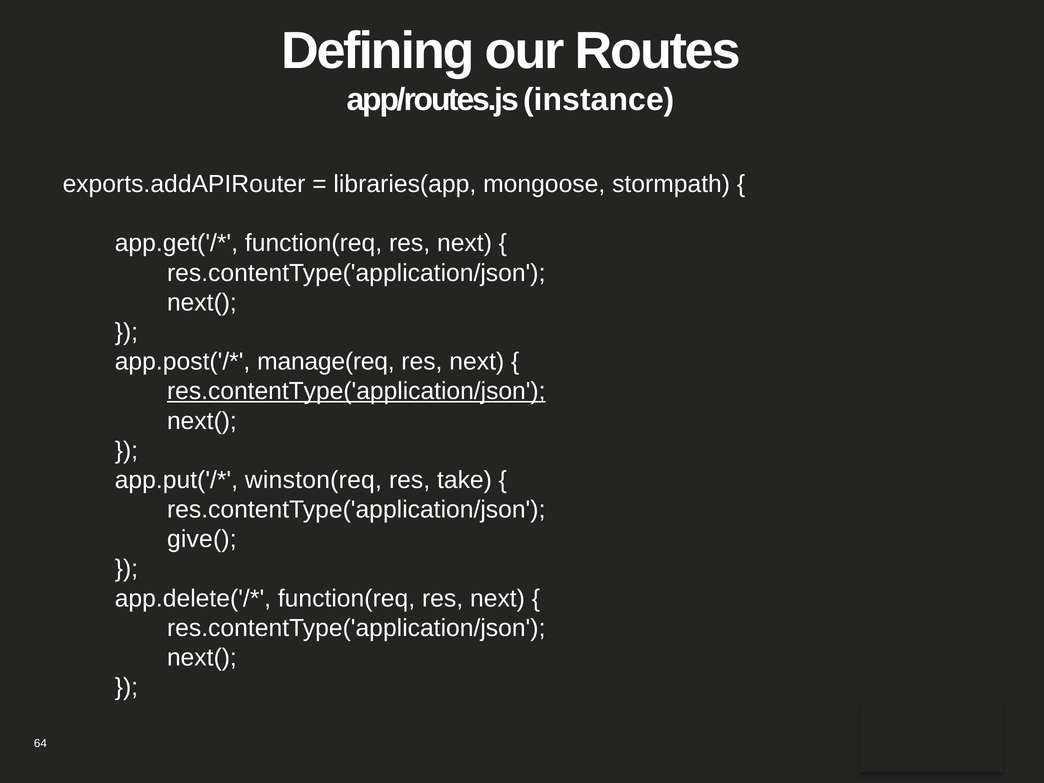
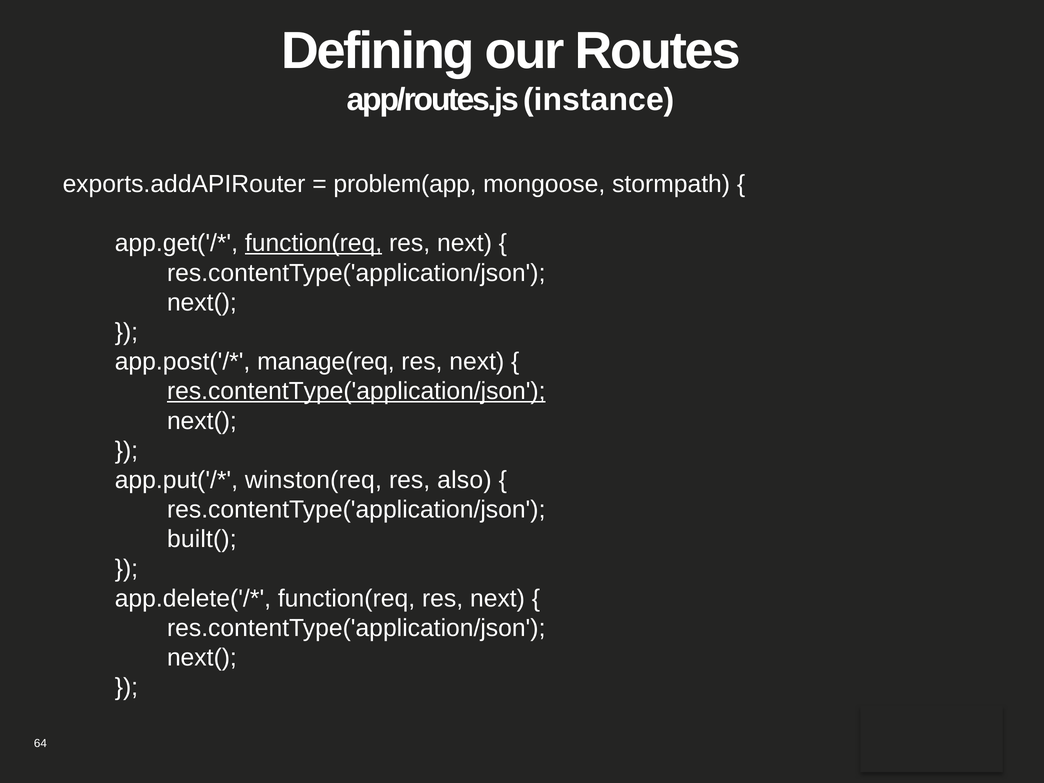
libraries(app: libraries(app -> problem(app
function(req at (314, 243) underline: none -> present
take: take -> also
give(: give( -> built(
